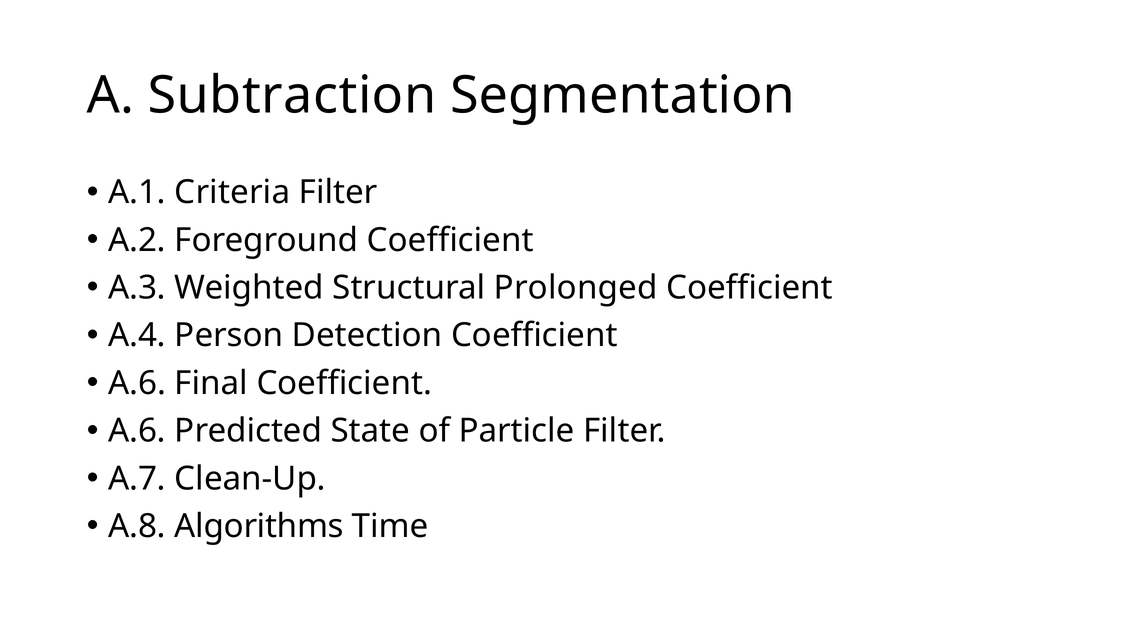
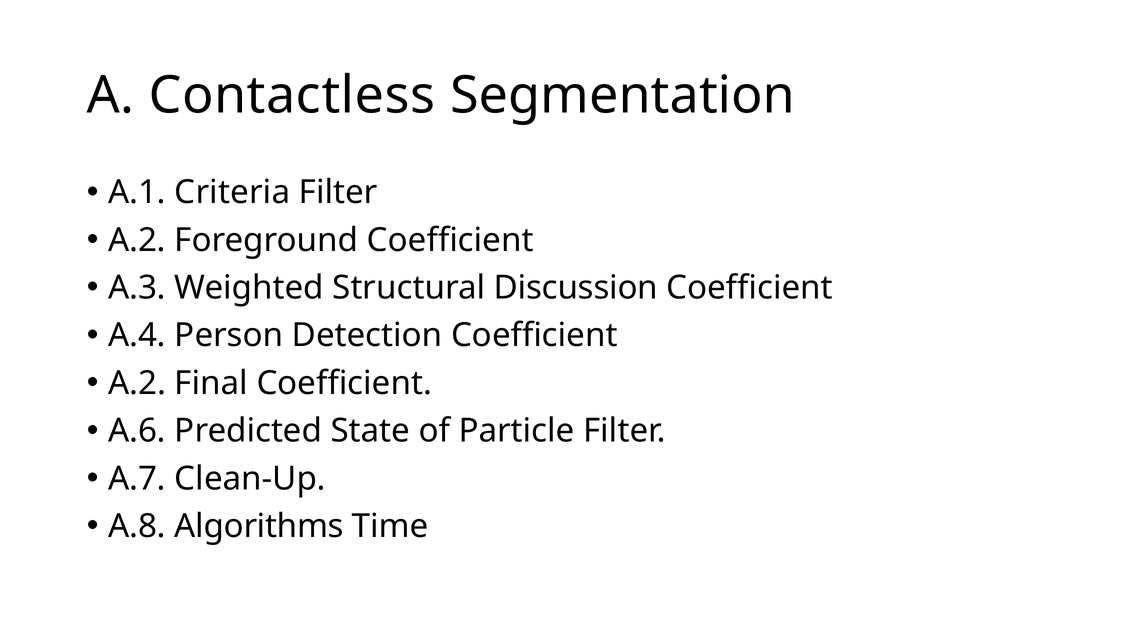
Subtraction: Subtraction -> Contactless
Prolonged: Prolonged -> Discussion
A.6 at (137, 383): A.6 -> A.2
